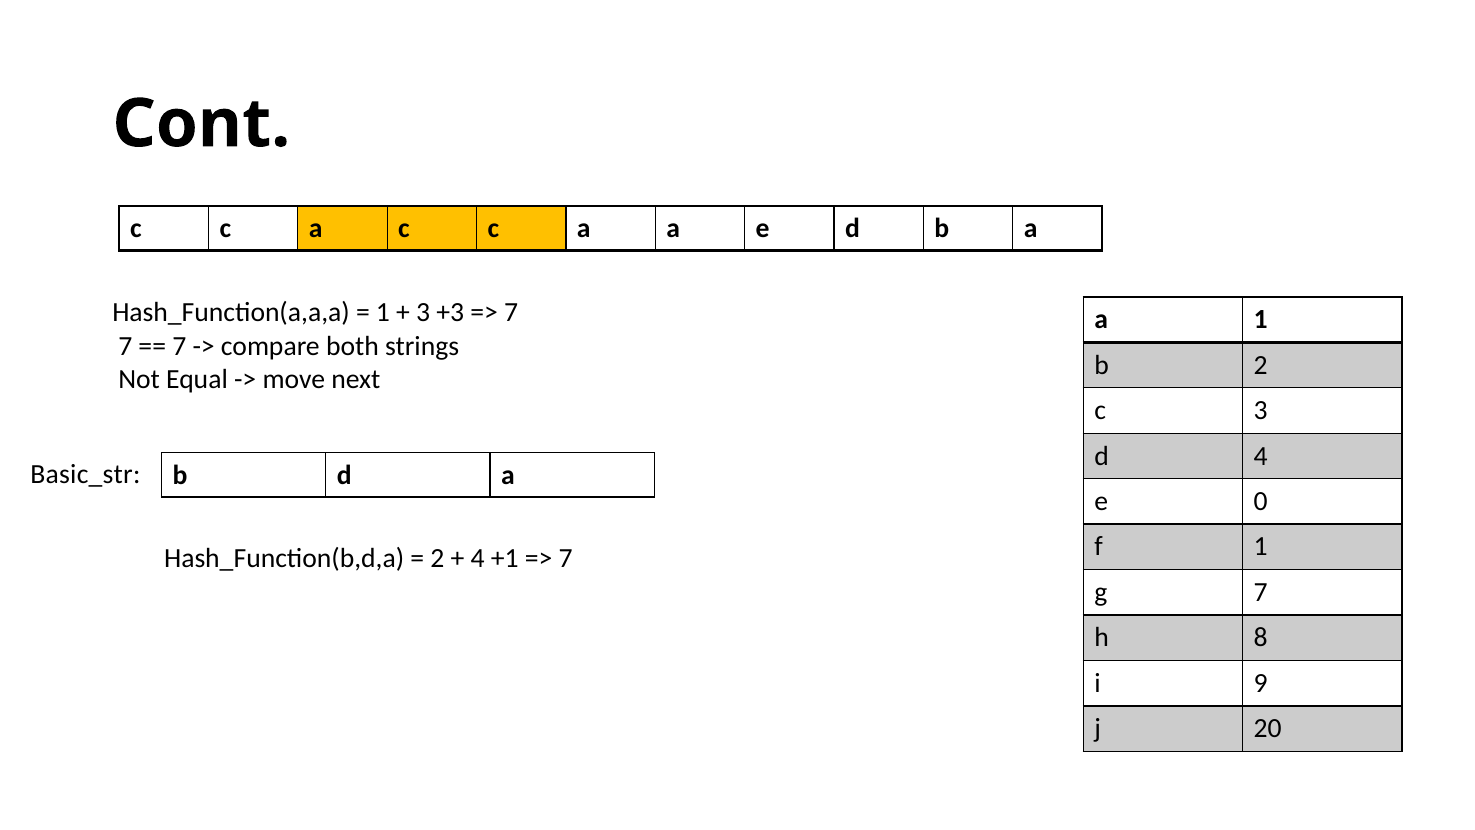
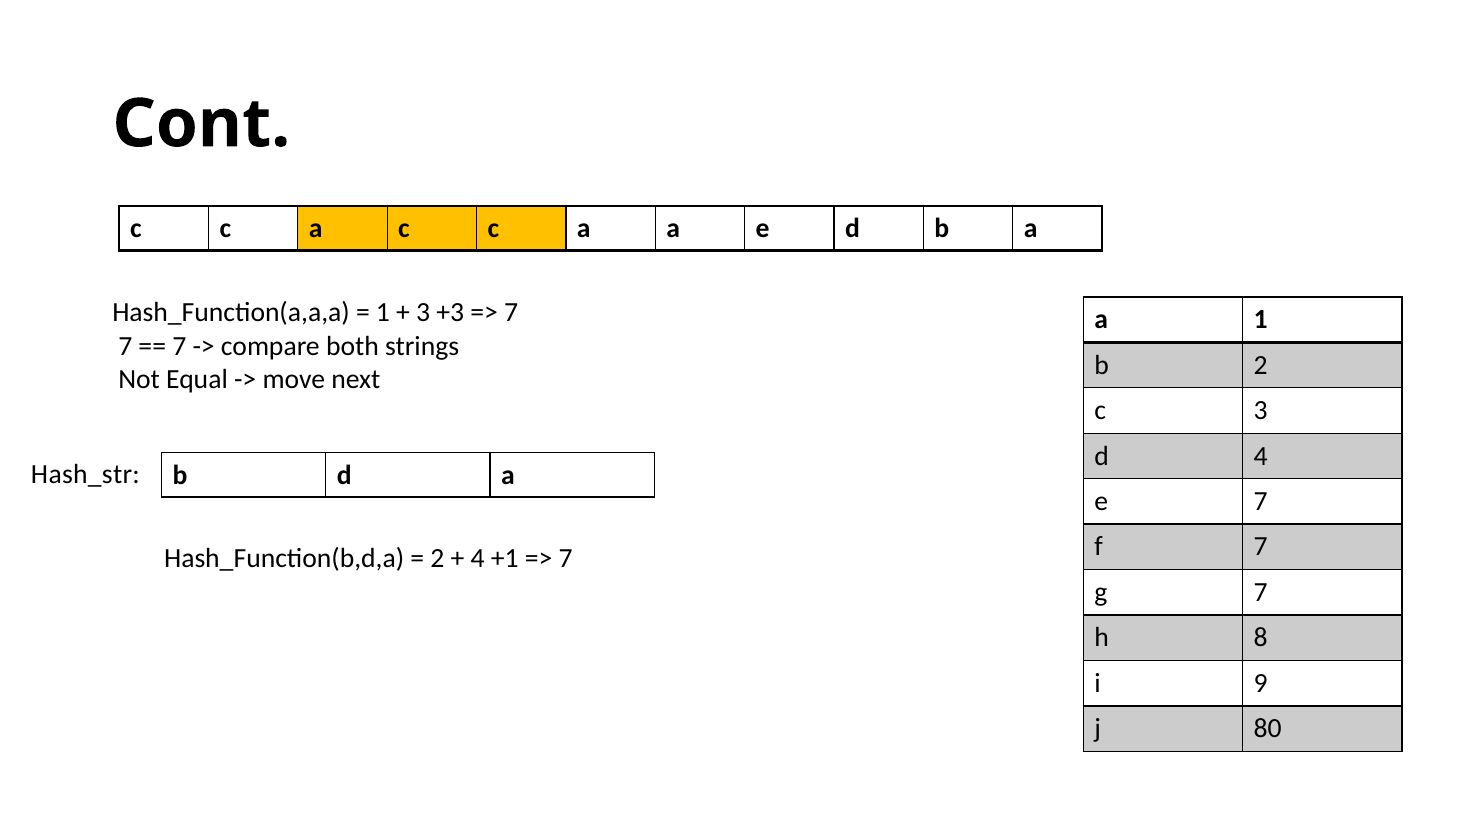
Basic_str: Basic_str -> Hash_str
e 0: 0 -> 7
f 1: 1 -> 7
20: 20 -> 80
